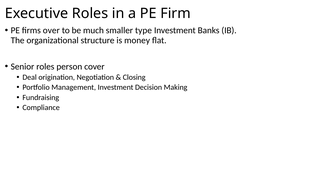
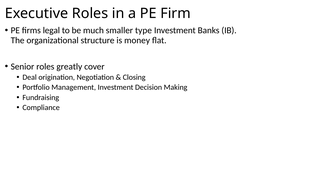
over: over -> legal
person: person -> greatly
